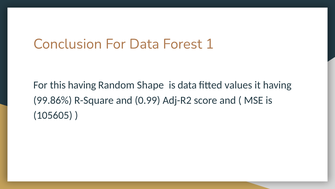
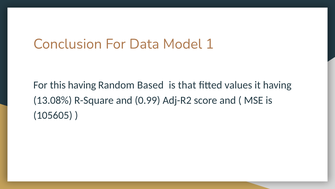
Forest: Forest -> Model
Shape: Shape -> Based
is data: data -> that
99.86%: 99.86% -> 13.08%
